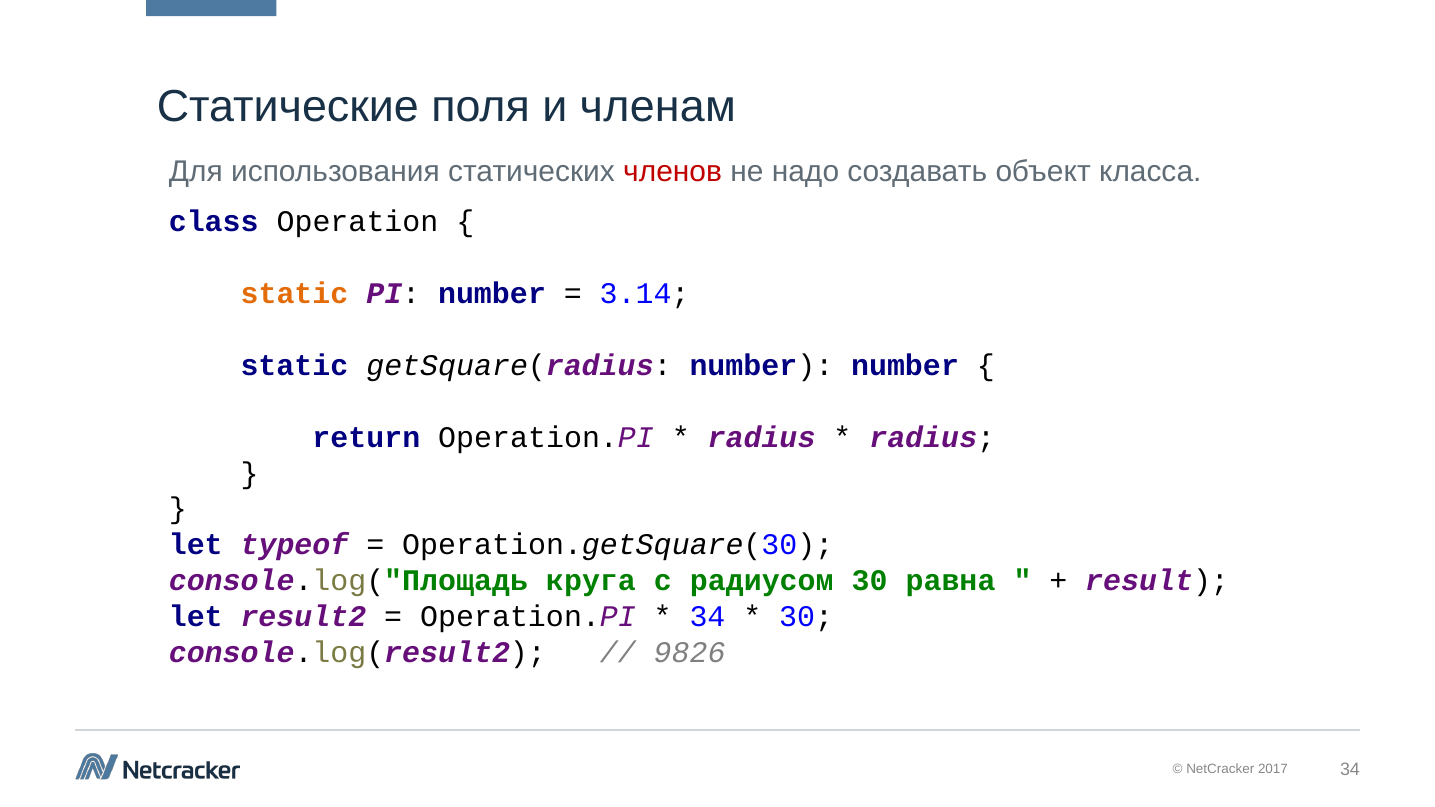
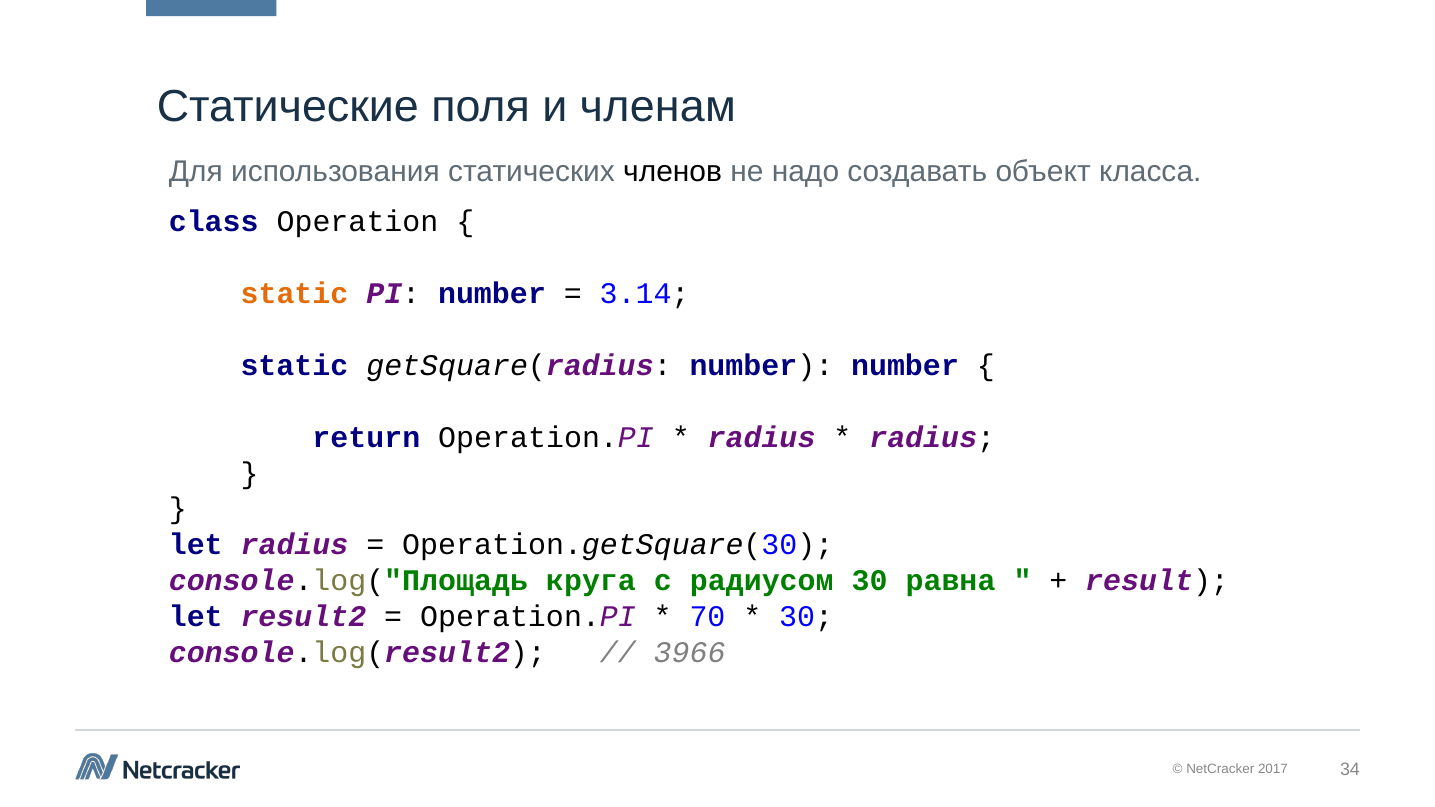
членов colour: red -> black
let typeof: typeof -> radius
34 at (707, 617): 34 -> 70
9826: 9826 -> 3966
